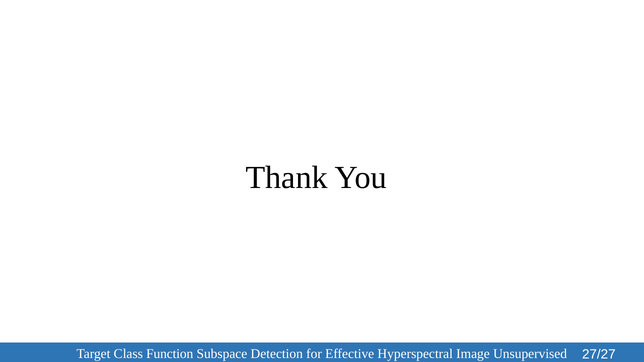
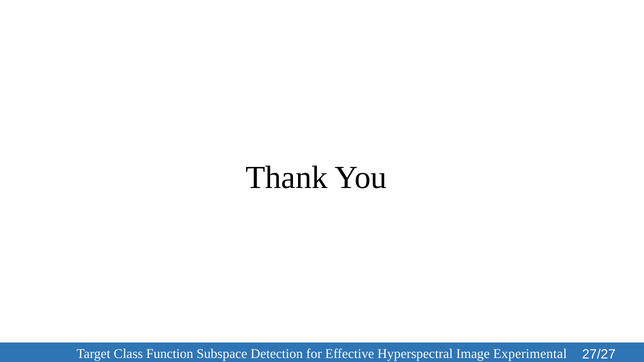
Unsupervised: Unsupervised -> Experimental
